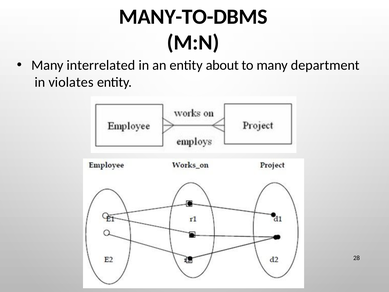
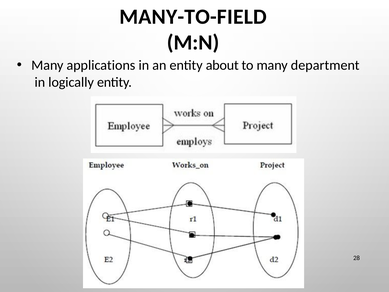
MANY-TO-DBMS: MANY-TO-DBMS -> MANY-TO-FIELD
interrelated: interrelated -> applications
violates: violates -> logically
